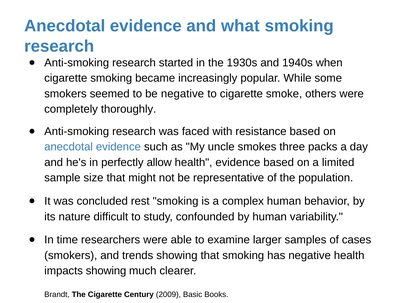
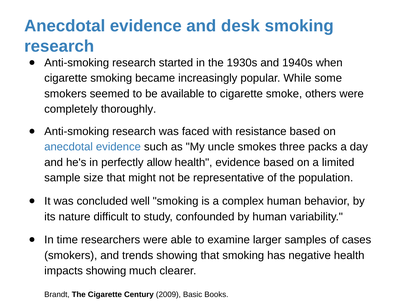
what: what -> desk
be negative: negative -> available
rest: rest -> well
